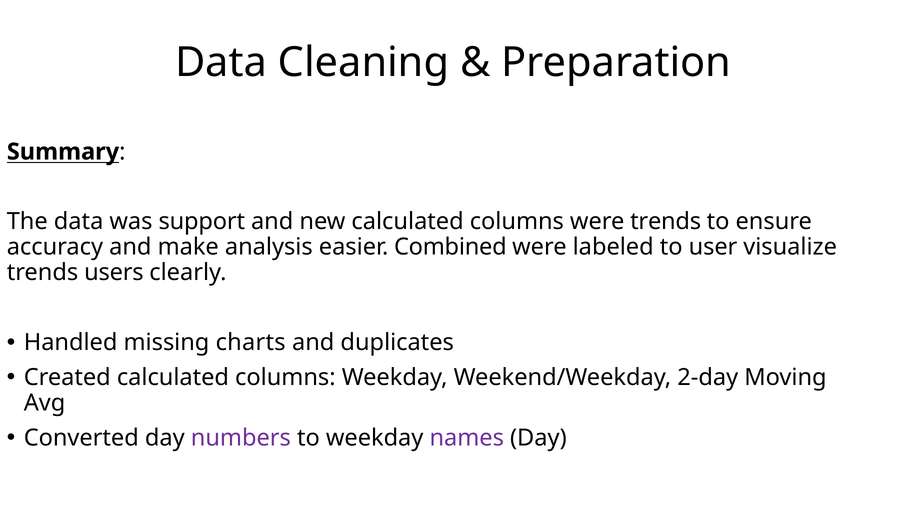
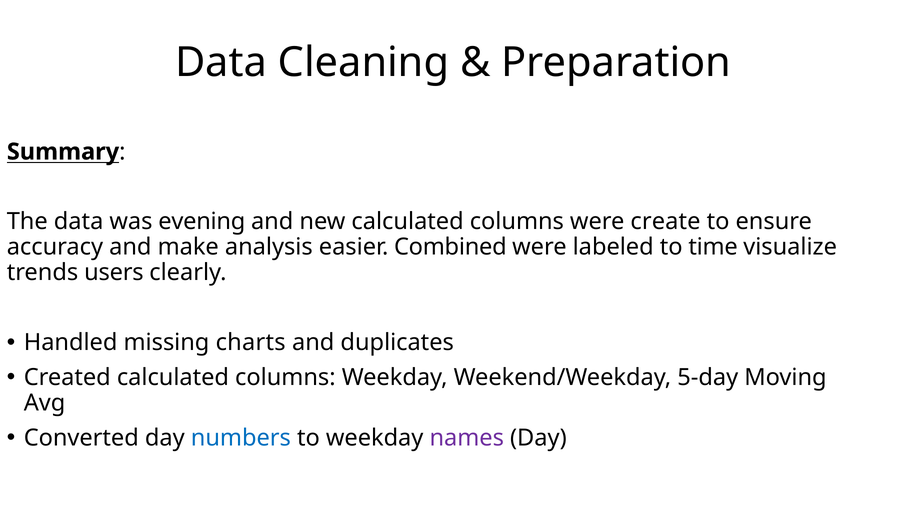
support: support -> evening
were trends: trends -> create
user: user -> time
2-day: 2-day -> 5-day
numbers colour: purple -> blue
